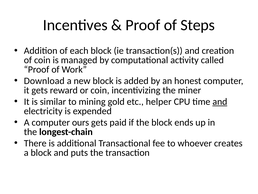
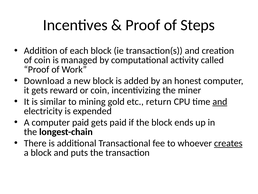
helper: helper -> return
computer ours: ours -> paid
creates underline: none -> present
